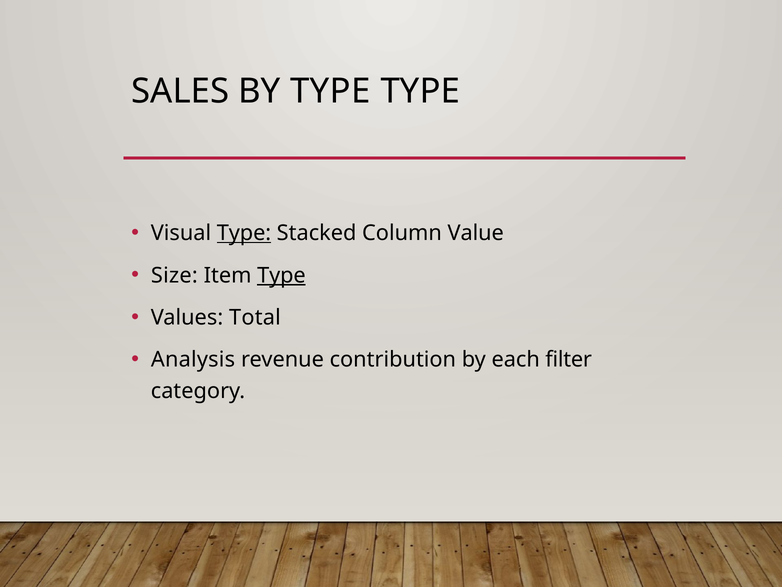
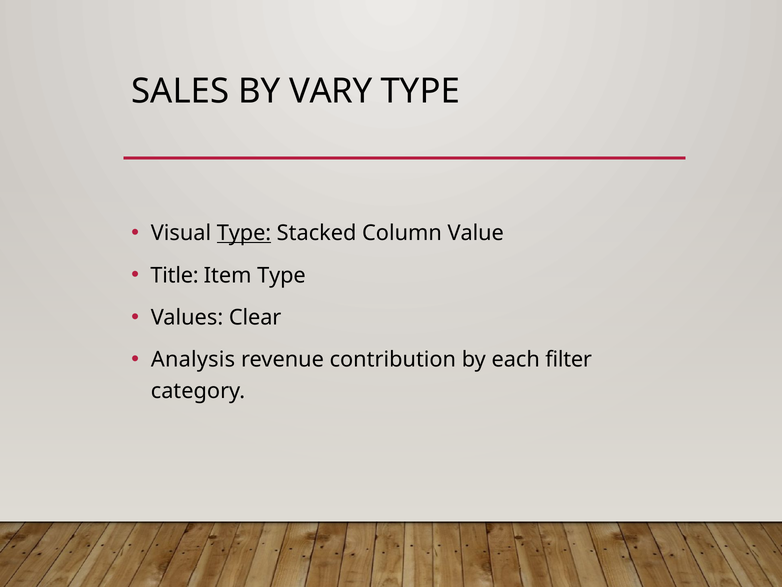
BY TYPE: TYPE -> VARY
Size: Size -> Title
Type at (281, 275) underline: present -> none
Total: Total -> Clear
